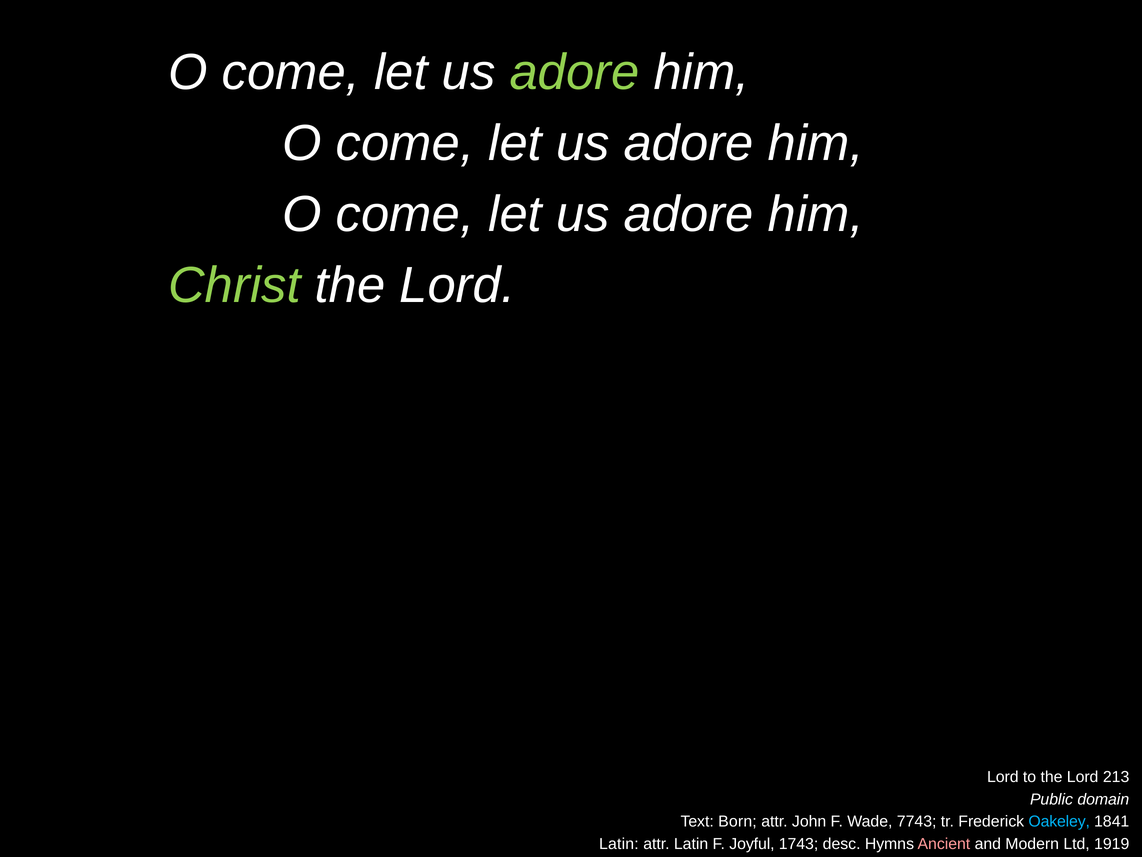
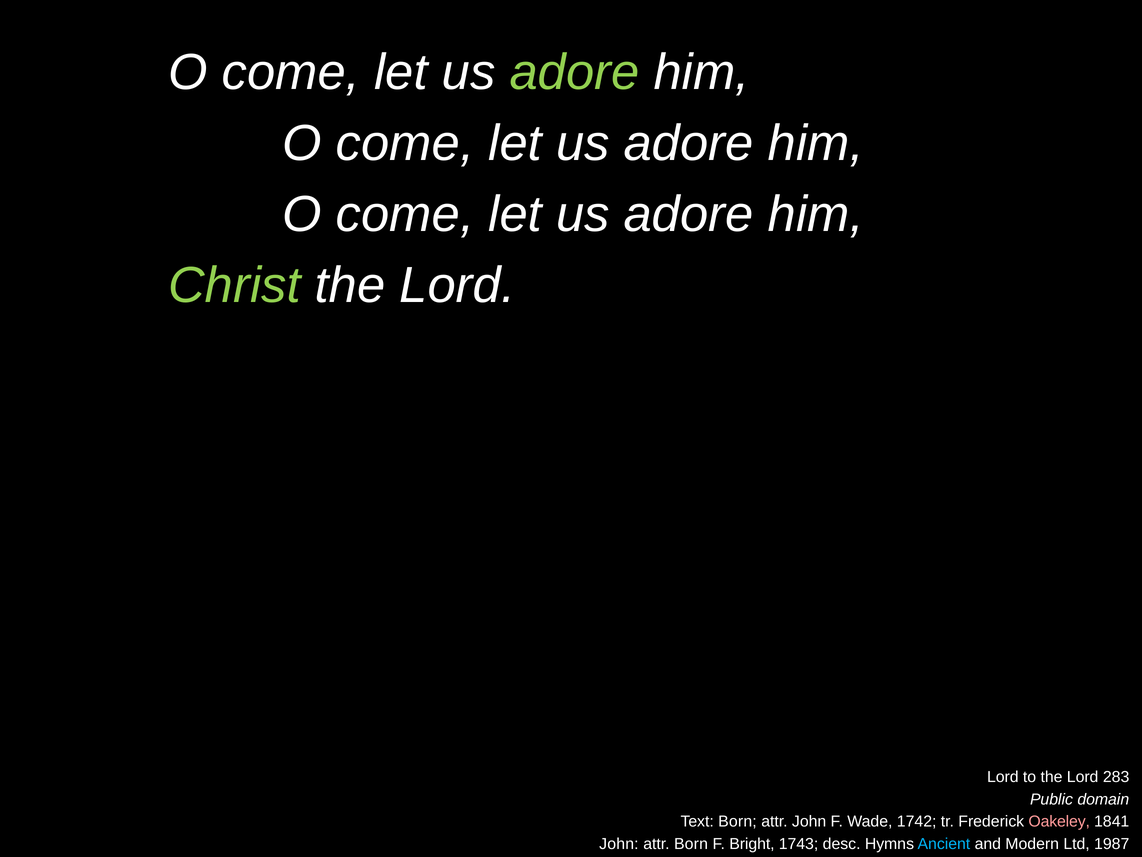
213: 213 -> 283
7743: 7743 -> 1742
Oakeley colour: light blue -> pink
Latin at (619, 843): Latin -> John
attr Latin: Latin -> Born
Joyful: Joyful -> Bright
Ancient colour: pink -> light blue
1919: 1919 -> 1987
